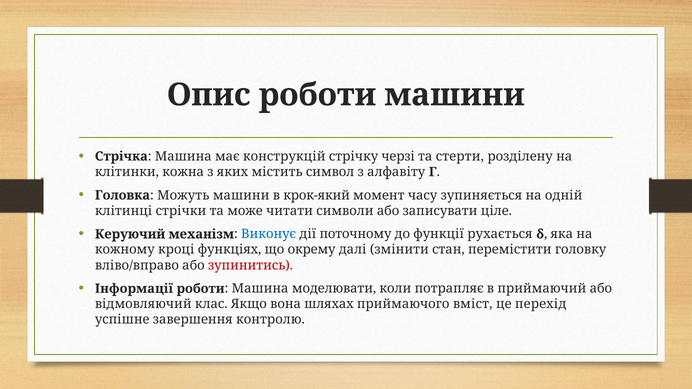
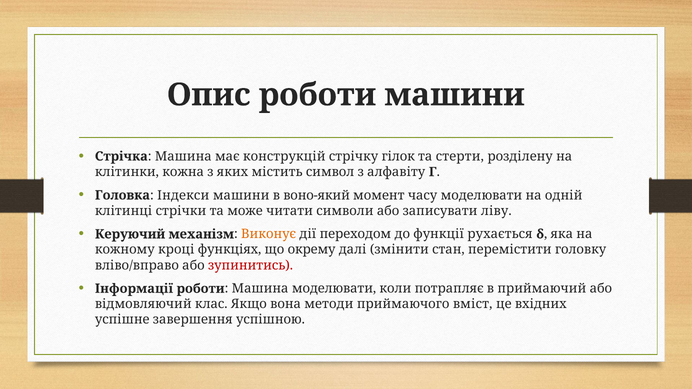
черзі: черзі -> гілок
Можуть: Можуть -> Індекси
крок-який: крок-який -> воно-який
часу зупиняється: зупиняється -> моделювати
ціле: ціле -> ліву
Виконує colour: blue -> orange
поточному: поточному -> переходом
шляхах: шляхах -> методи
перехід: перехід -> вхідних
контролю: контролю -> успішною
